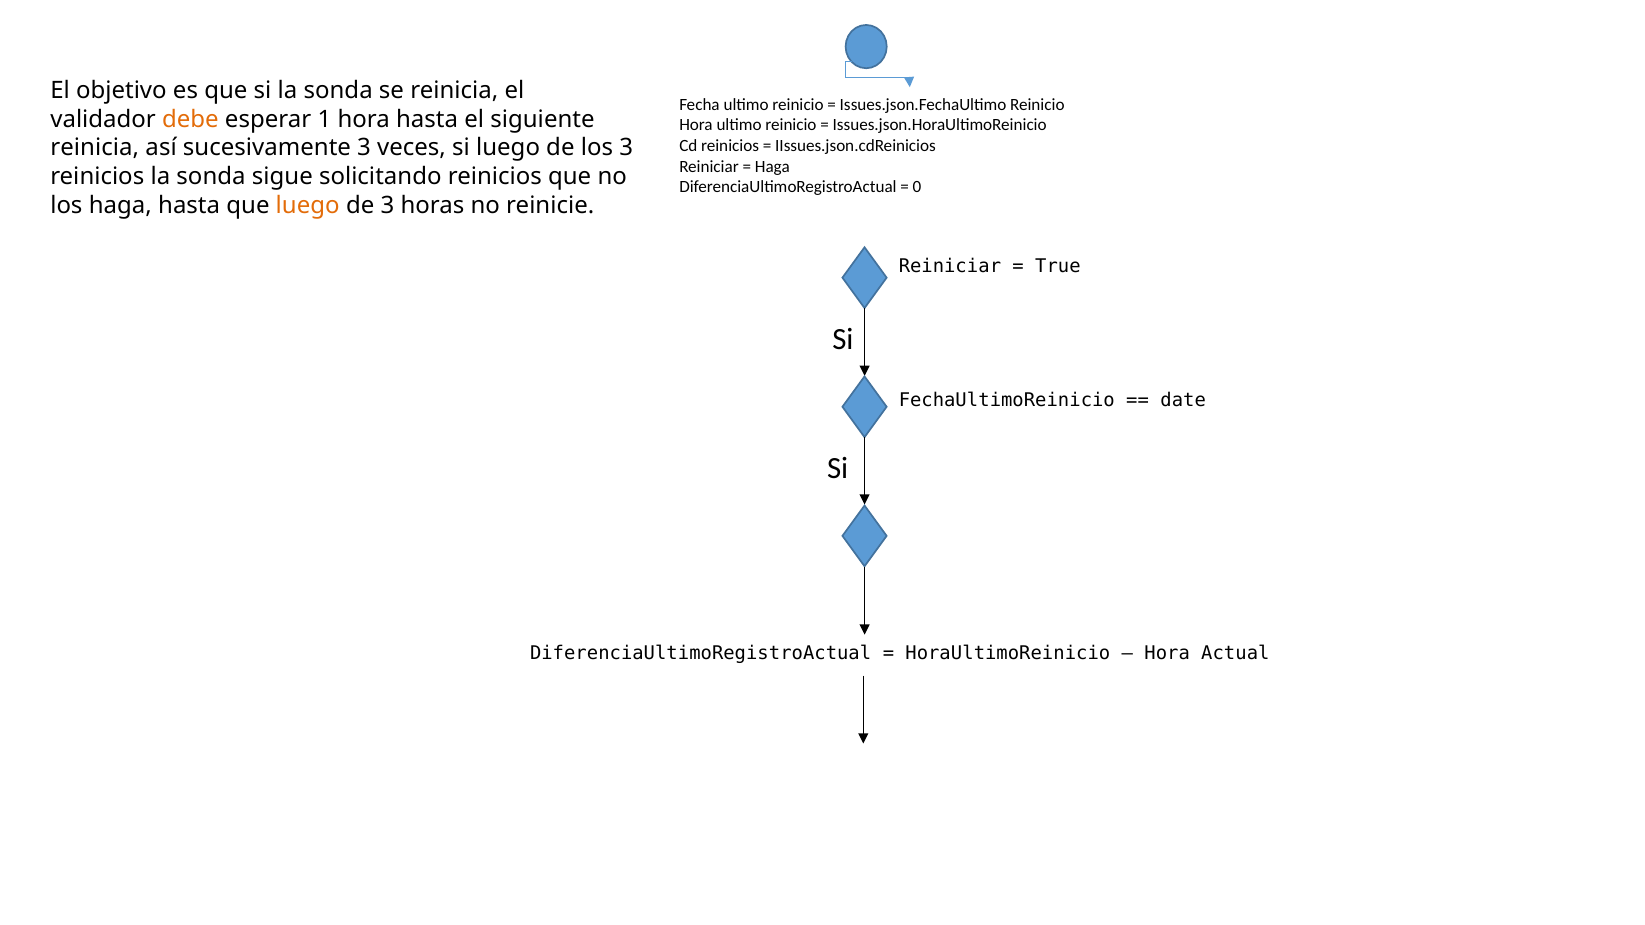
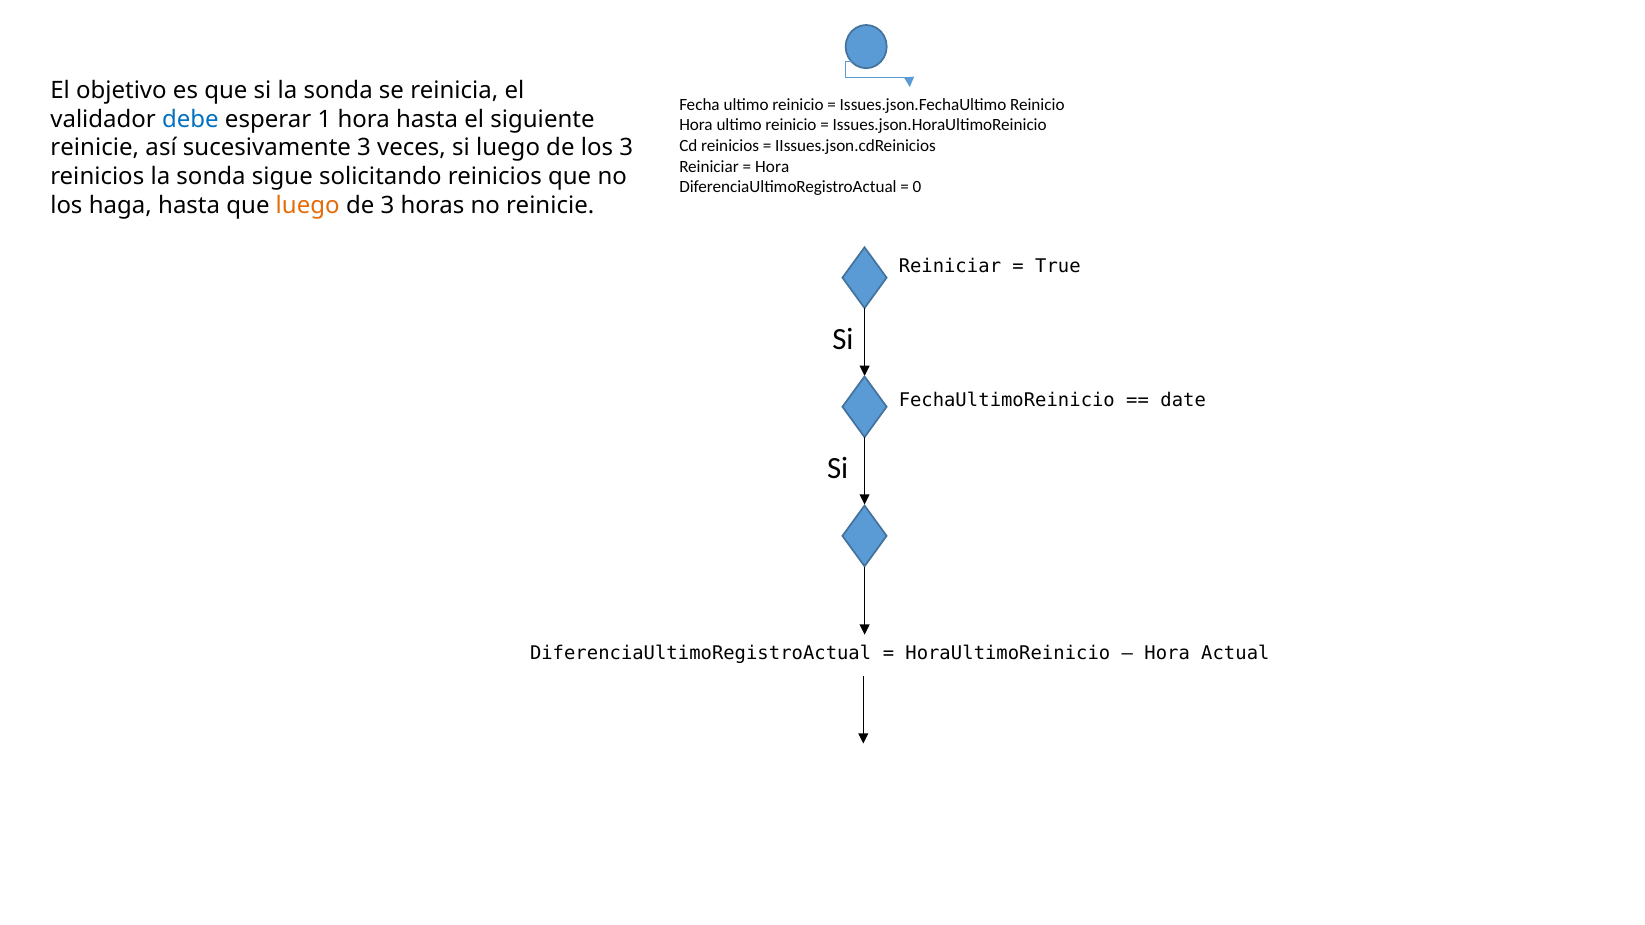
debe colour: orange -> blue
reinicia at (95, 148): reinicia -> reinicie
Haga at (772, 166): Haga -> Hora
